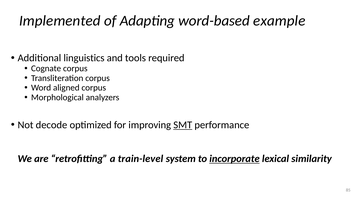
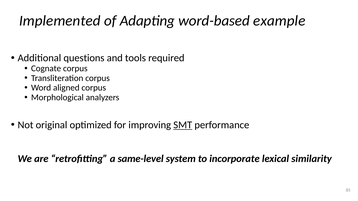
linguistics: linguistics -> questions
decode: decode -> original
train-level: train-level -> same-level
incorporate underline: present -> none
